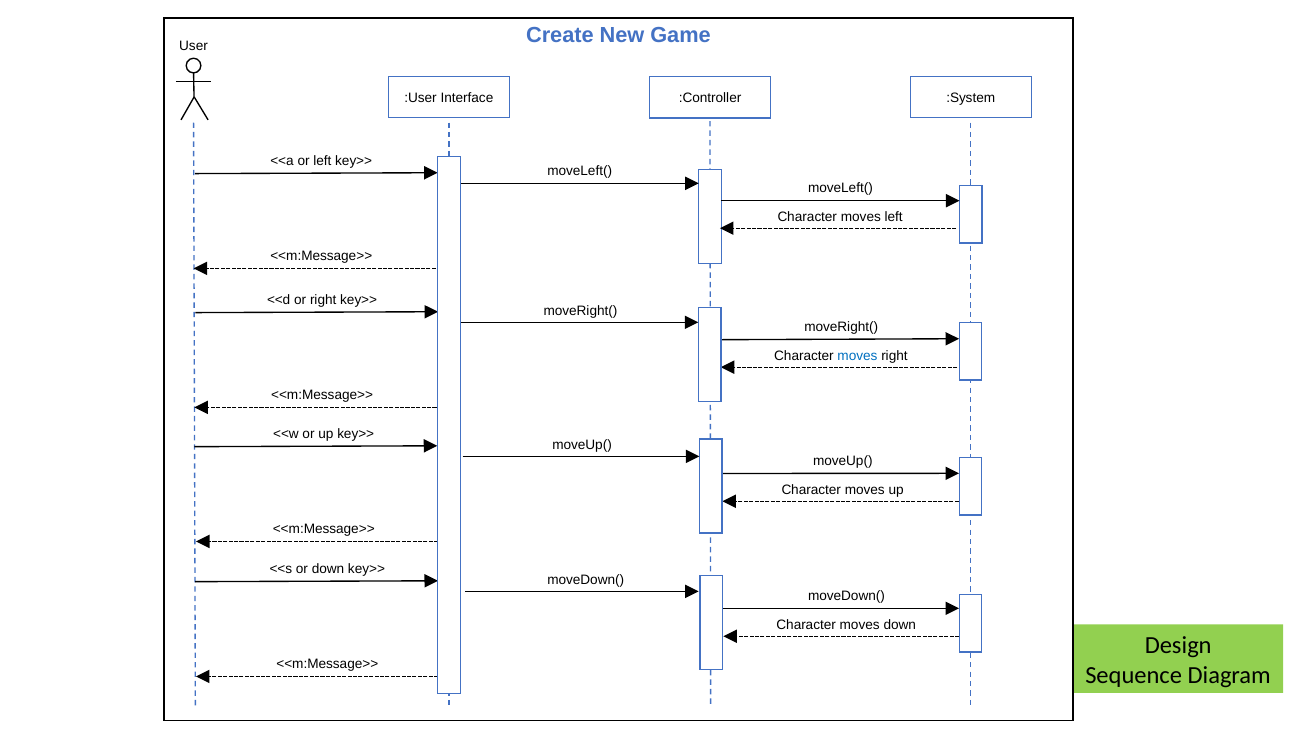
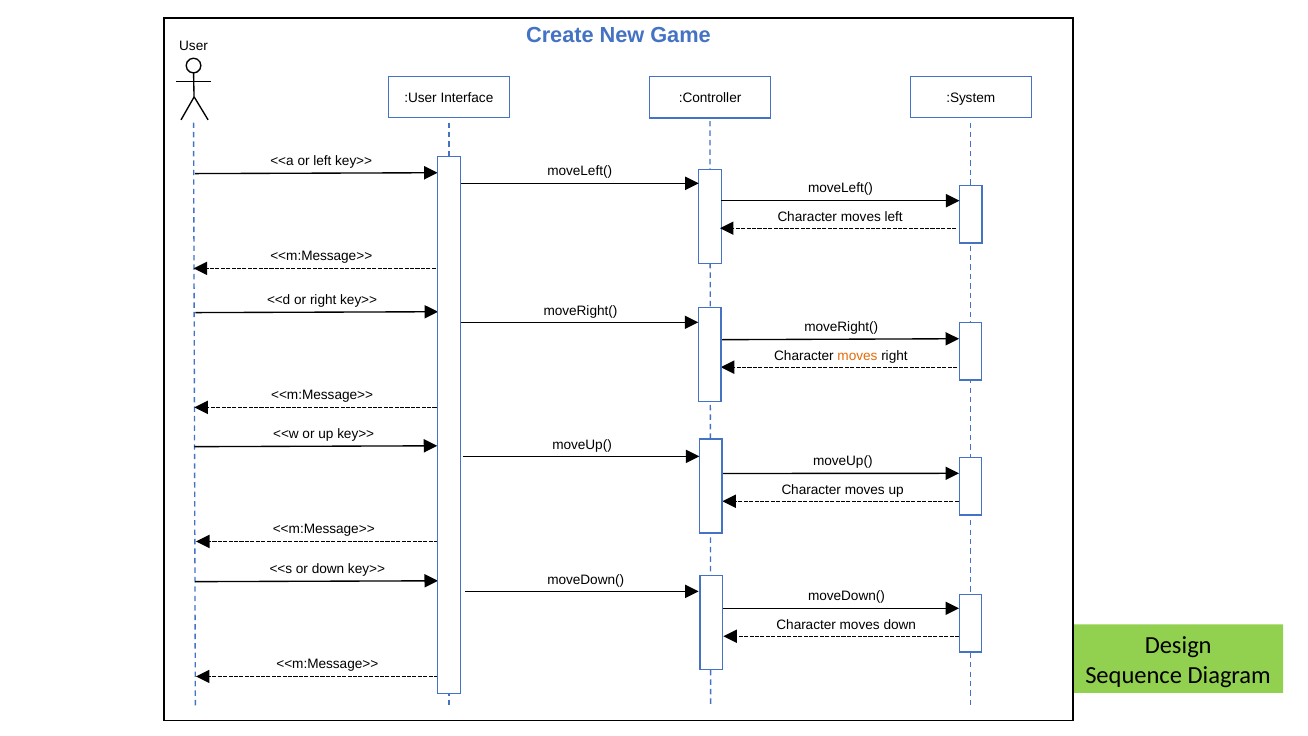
moves at (858, 356) colour: blue -> orange
